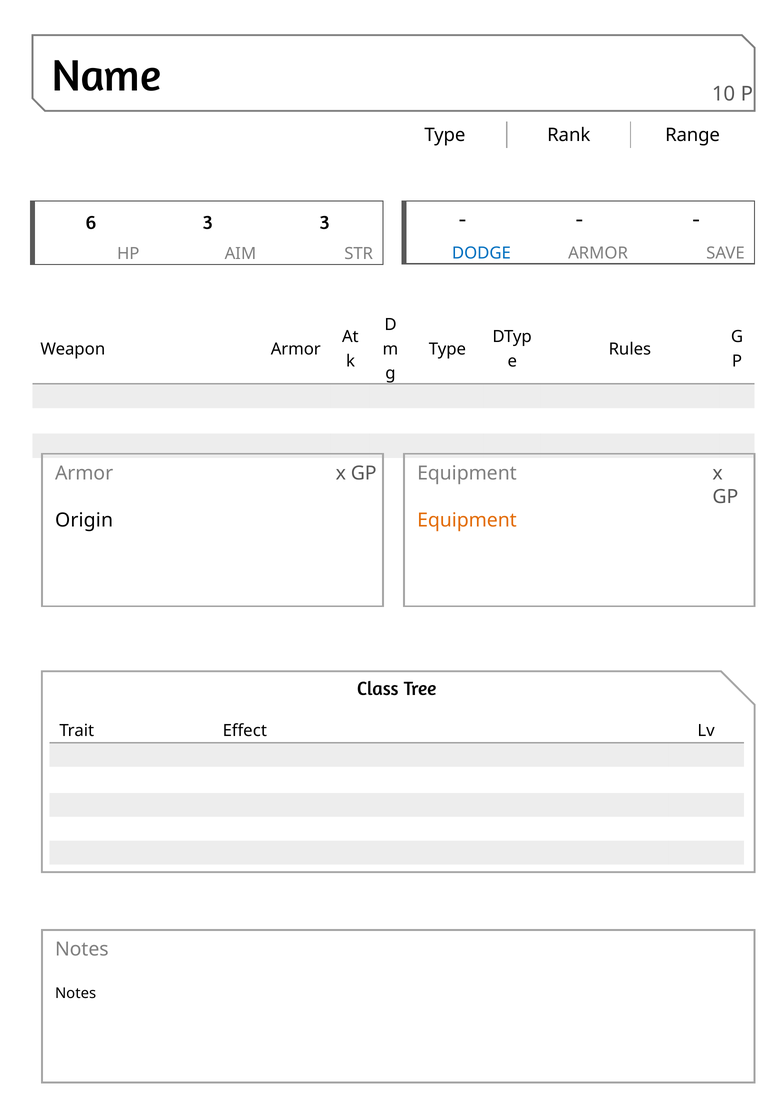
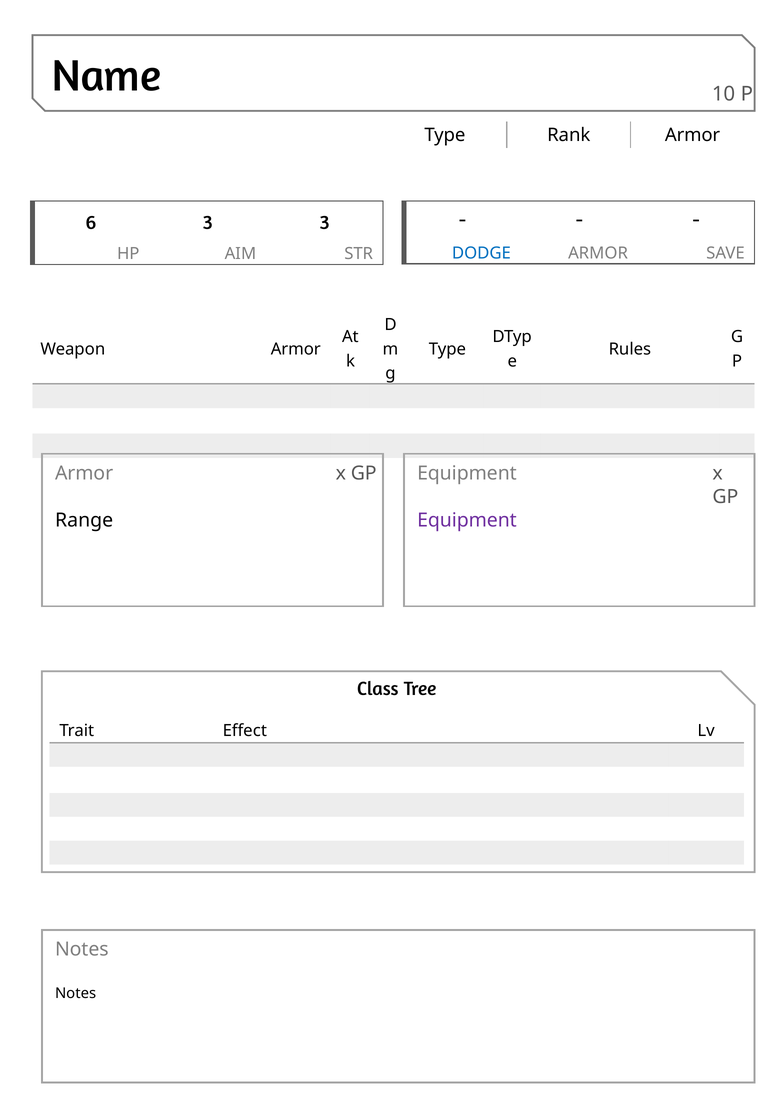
Rank Range: Range -> Armor
Origin: Origin -> Range
Equipment at (467, 520) colour: orange -> purple
